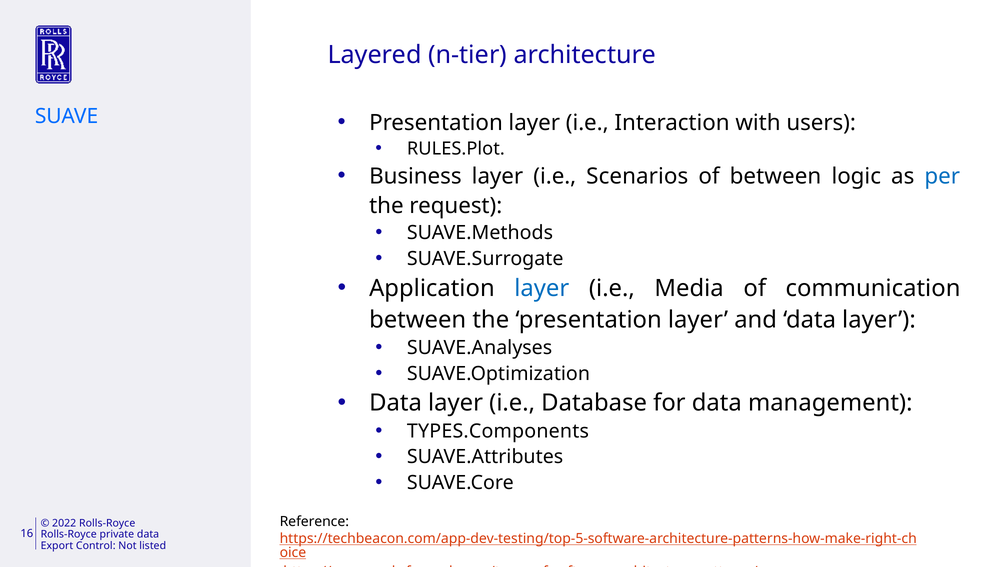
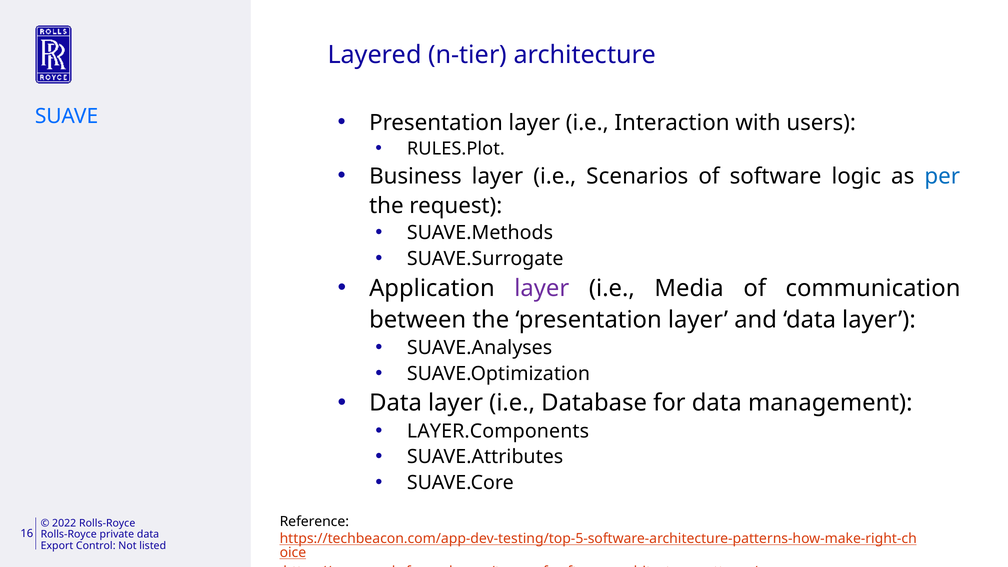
of between: between -> software
layer at (542, 288) colour: blue -> purple
TYPES.Components: TYPES.Components -> LAYER.Components
